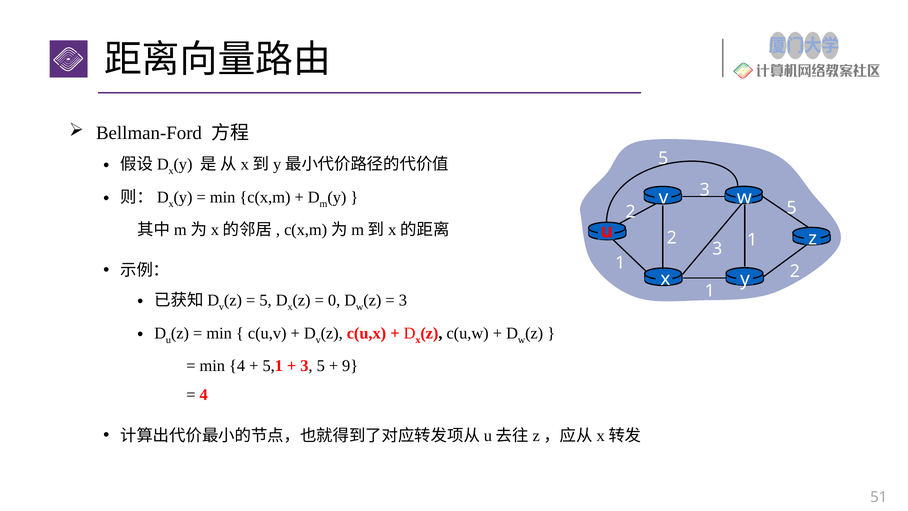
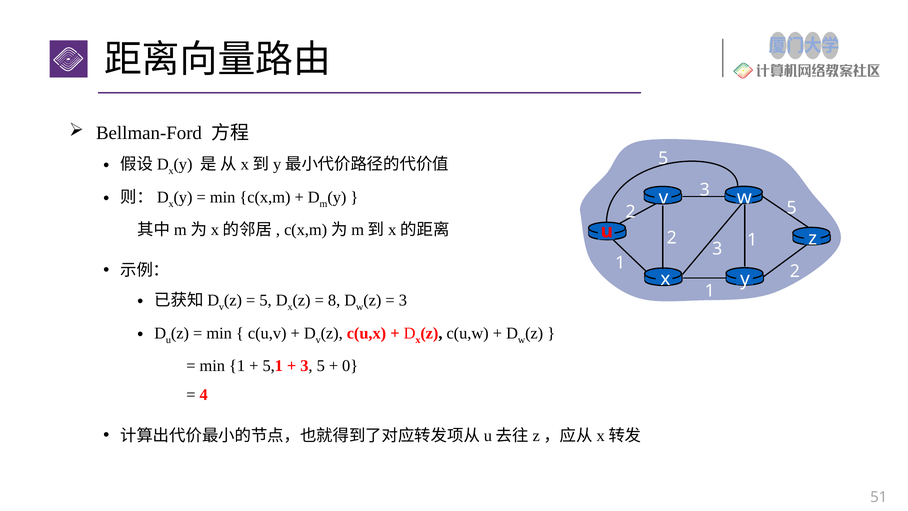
0: 0 -> 8
min 4: 4 -> 1
9: 9 -> 0
